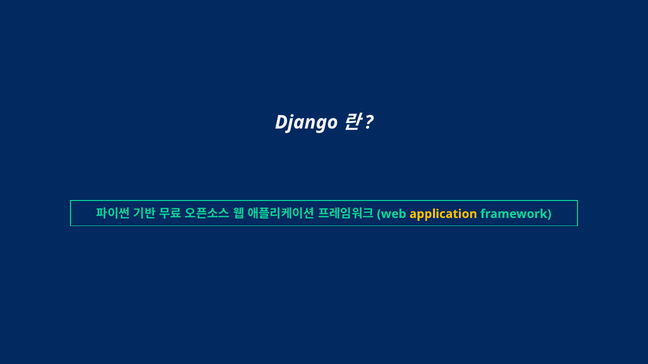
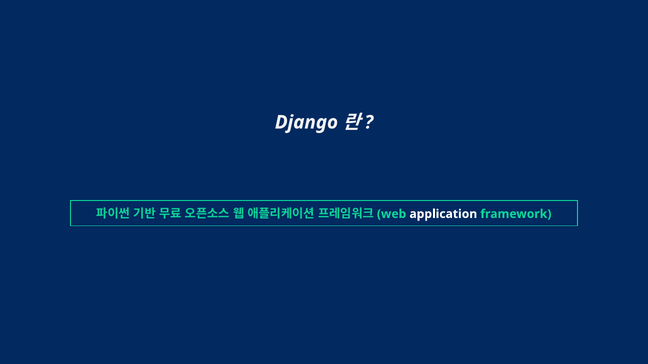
application colour: yellow -> white
